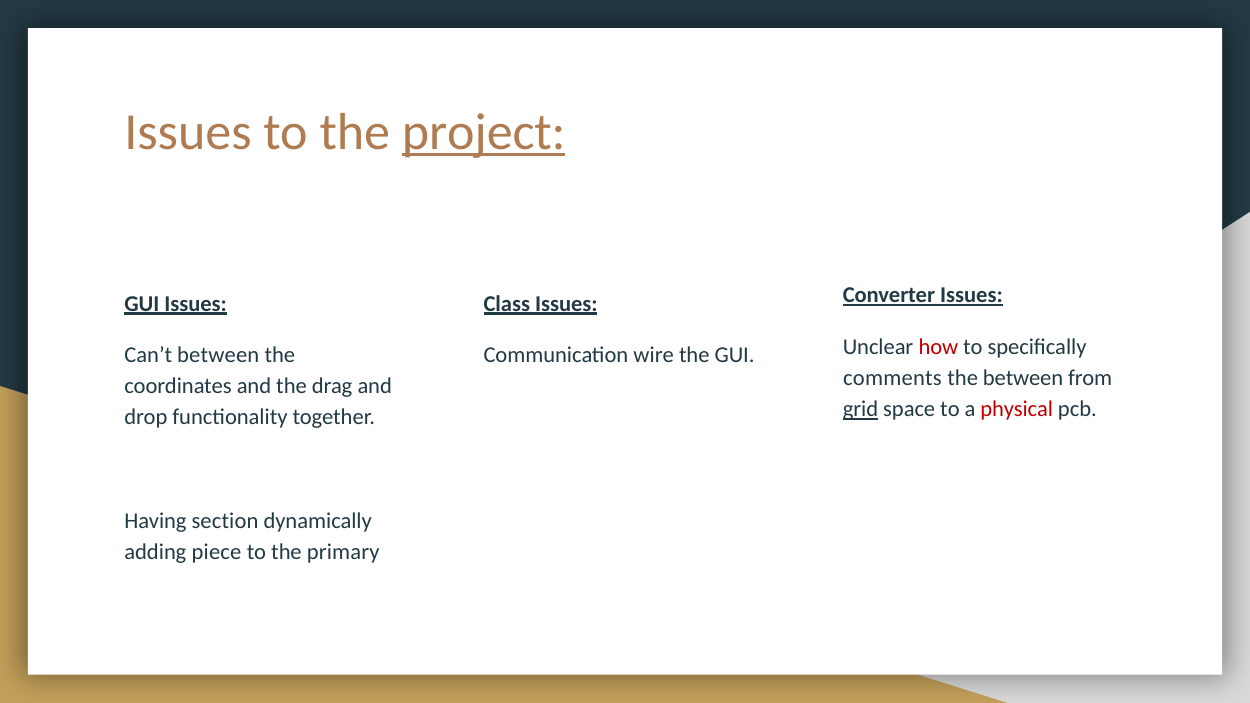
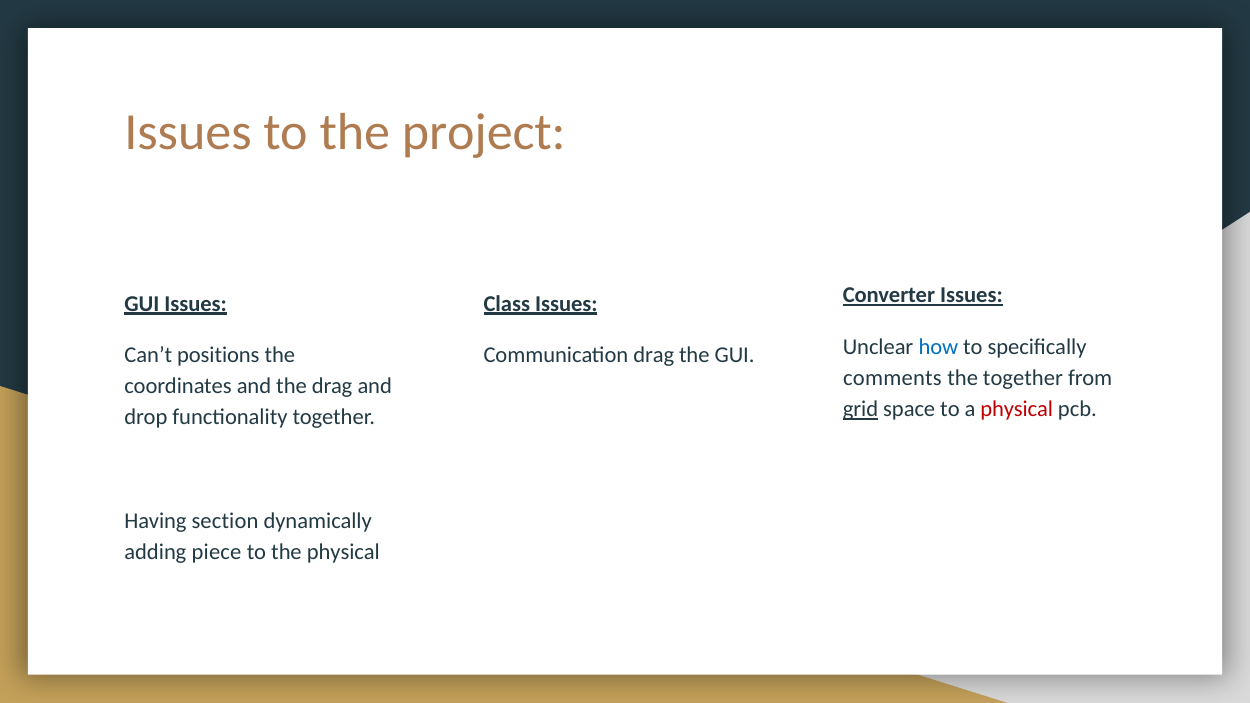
project underline: present -> none
how colour: red -> blue
Can’t between: between -> positions
Communication wire: wire -> drag
the between: between -> together
the primary: primary -> physical
